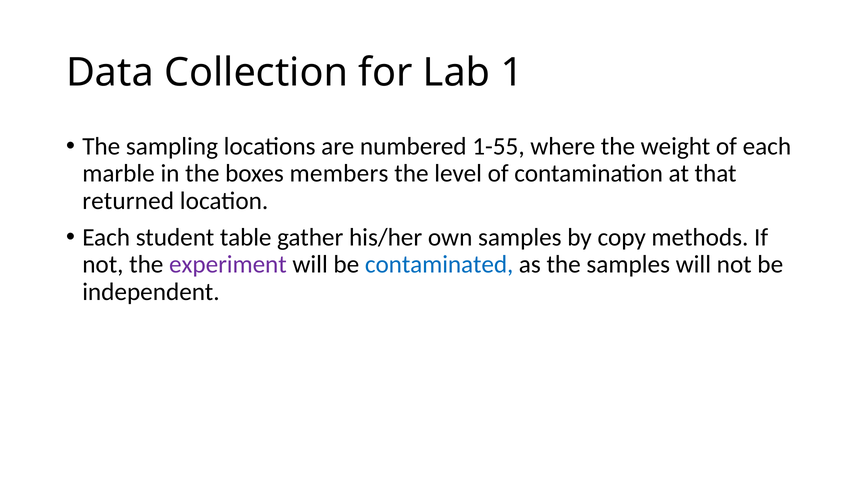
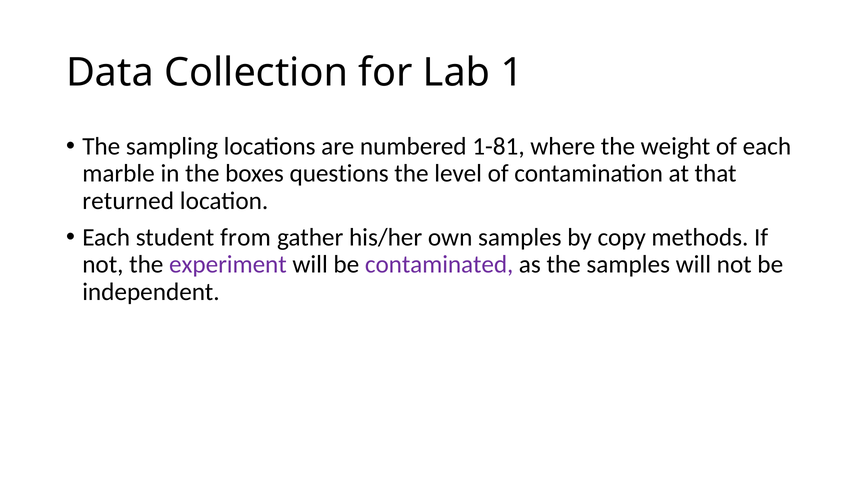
1-55: 1-55 -> 1-81
members: members -> questions
table: table -> from
contaminated colour: blue -> purple
